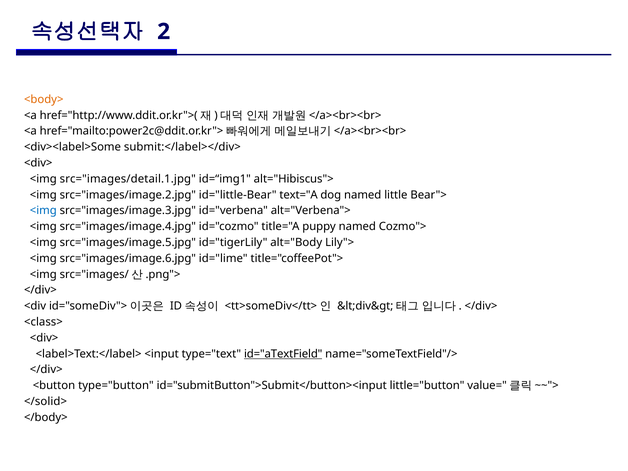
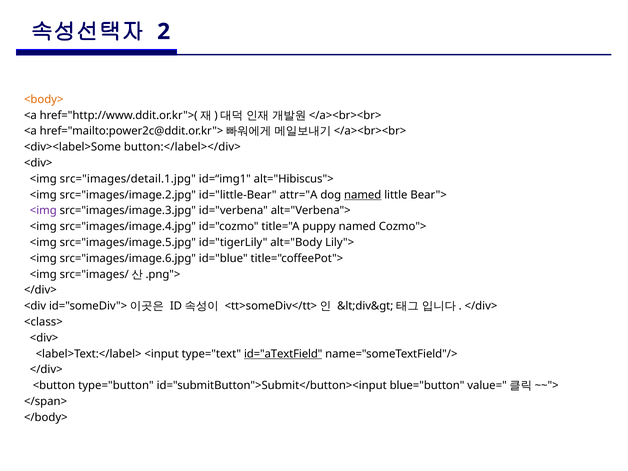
submit:</label></div>: submit:</label></div> -> button:</label></div>
text="A: text="A -> attr="A
named at (363, 195) underline: none -> present
<img at (43, 211) colour: blue -> purple
id="lime: id="lime -> id="blue
little="button: little="button -> blue="button
</solid>: </solid> -> </span>
